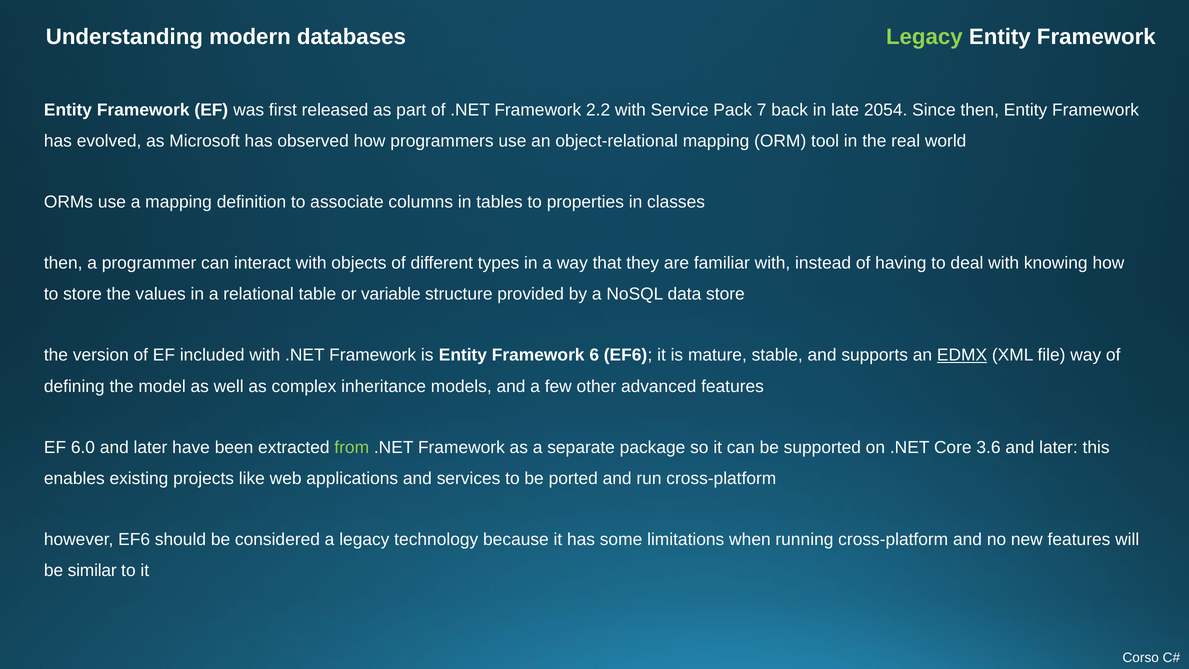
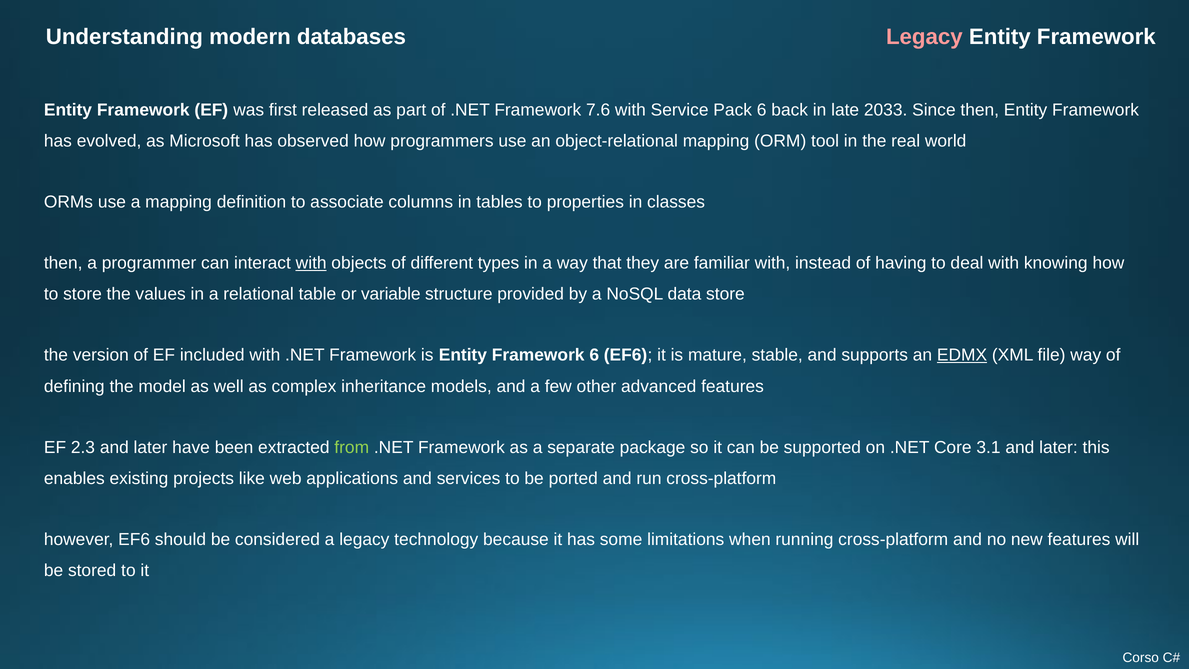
Legacy at (924, 37) colour: light green -> pink
2.2: 2.2 -> 7.6
Pack 7: 7 -> 6
2054: 2054 -> 2033
with at (311, 263) underline: none -> present
6.0: 6.0 -> 2.3
3.6: 3.6 -> 3.1
similar: similar -> stored
